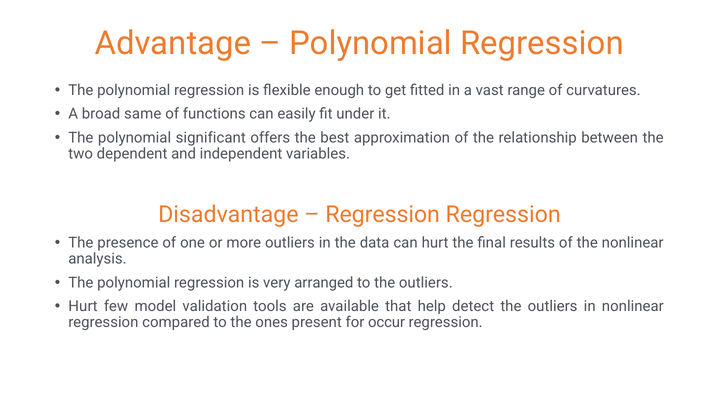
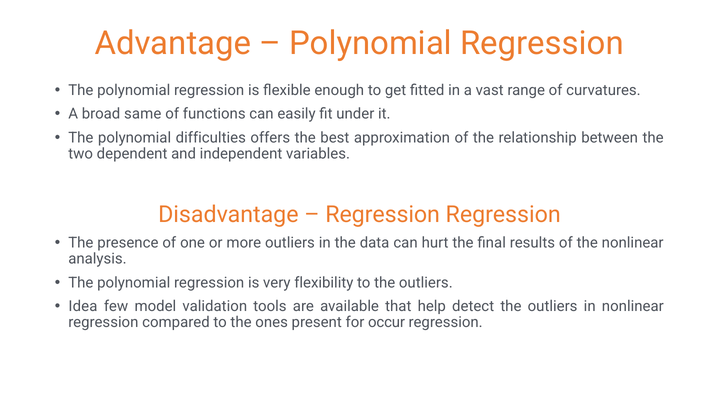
significant: significant -> difficulties
arranged: arranged -> flexibility
Hurt at (83, 306): Hurt -> Idea
